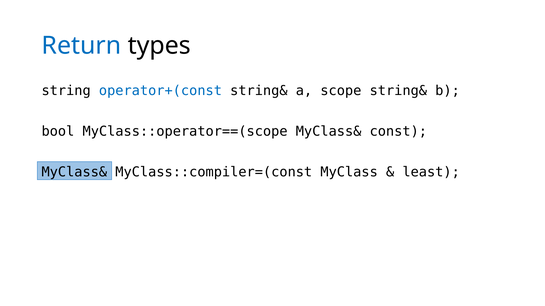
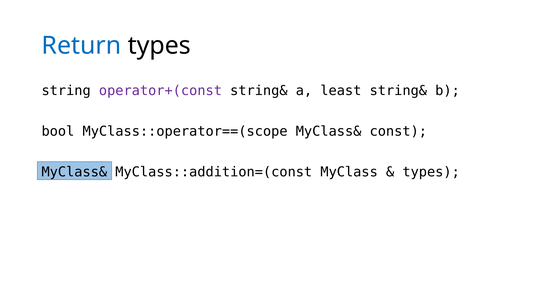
operator+(const colour: blue -> purple
scope: scope -> least
MyClass::compiler=(const: MyClass::compiler=(const -> MyClass::addition=(const
least at (431, 172): least -> types
